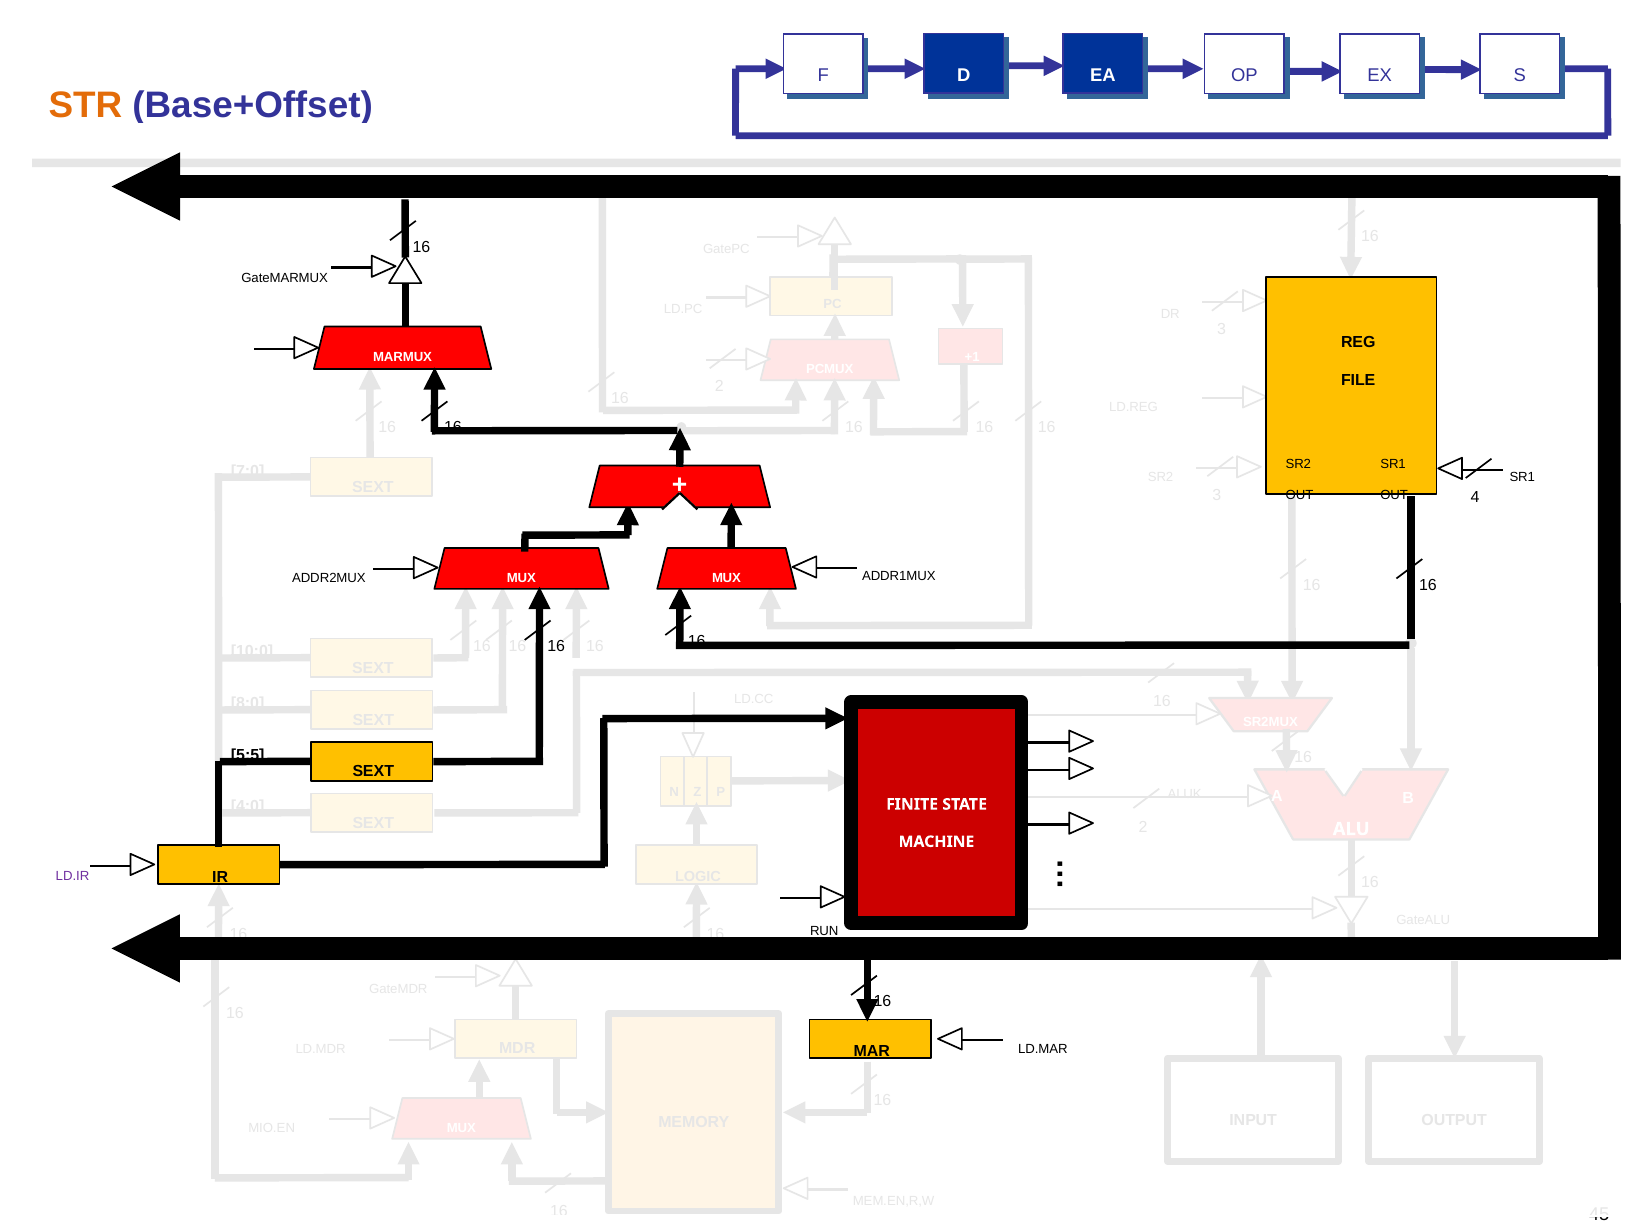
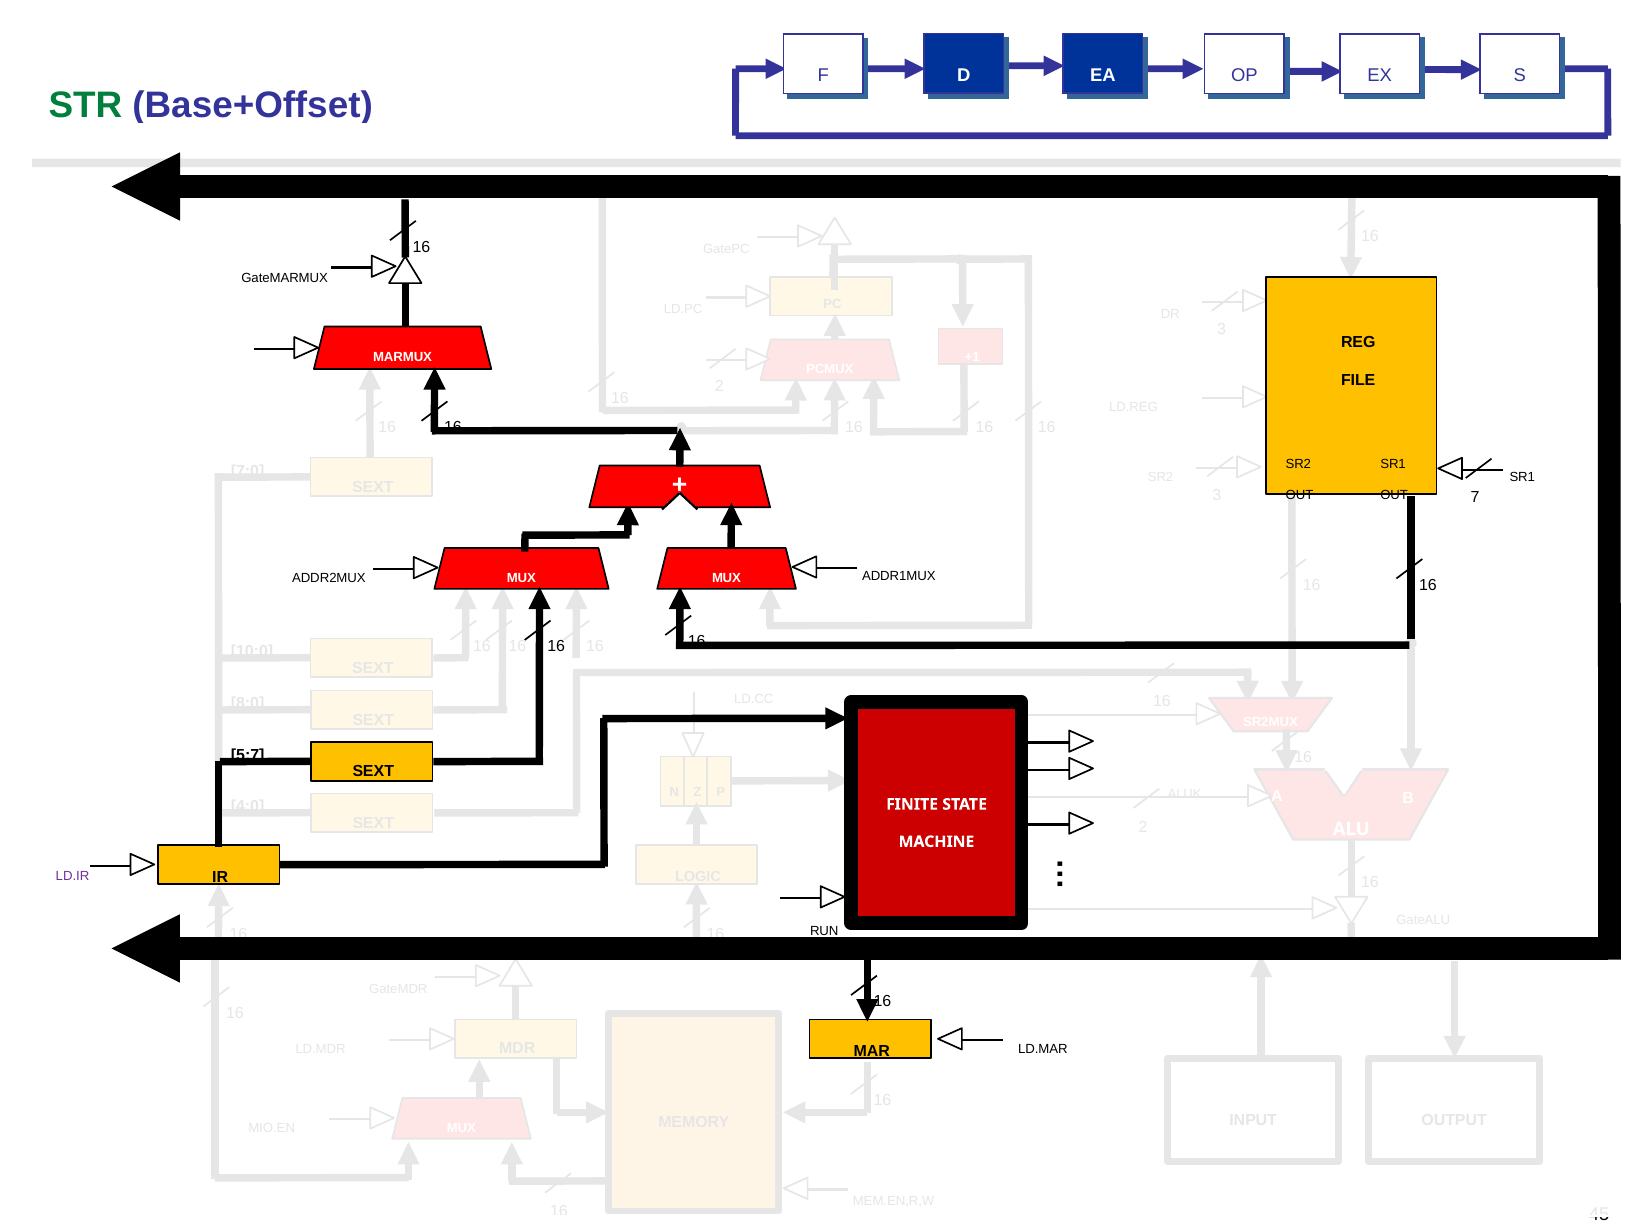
STR colour: orange -> green
4: 4 -> 7
5:5: 5:5 -> 5:7
